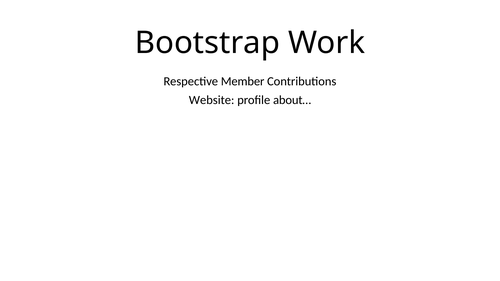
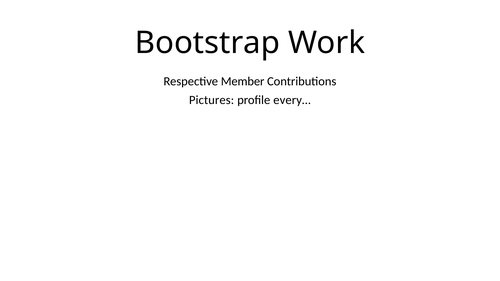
Website: Website -> Pictures
about…: about… -> every…
